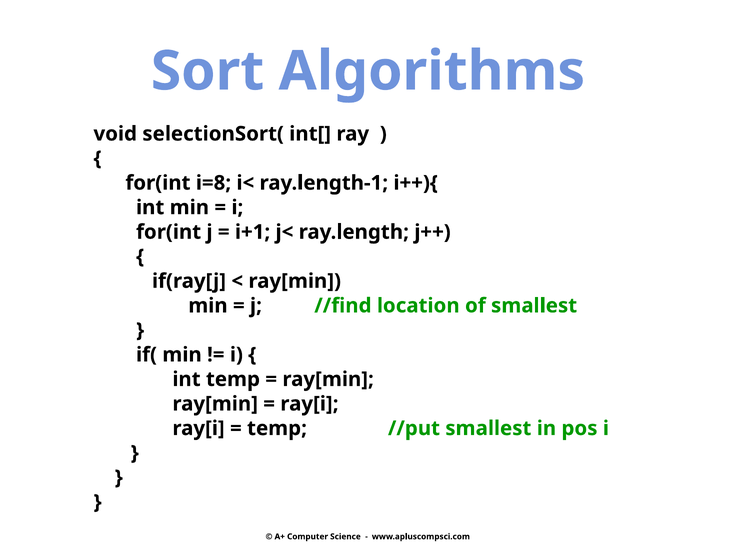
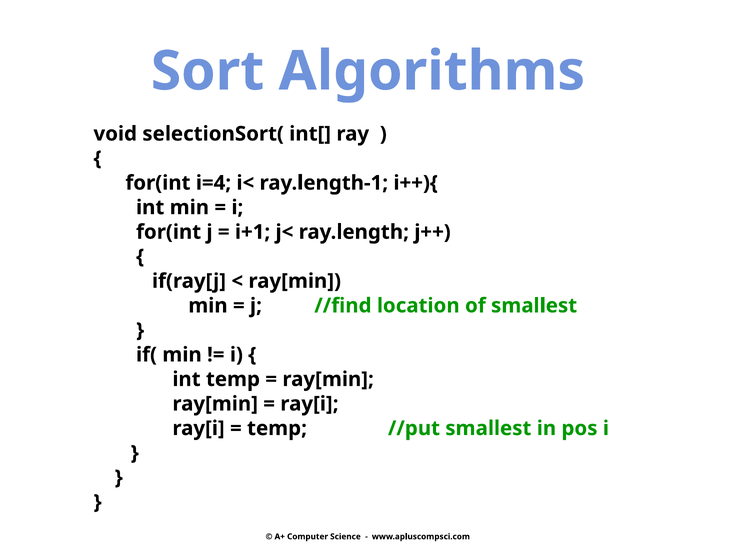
i=8: i=8 -> i=4
